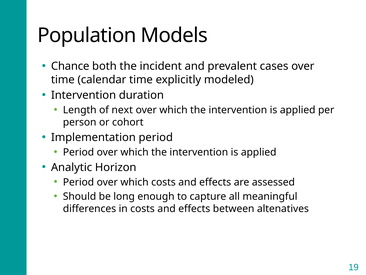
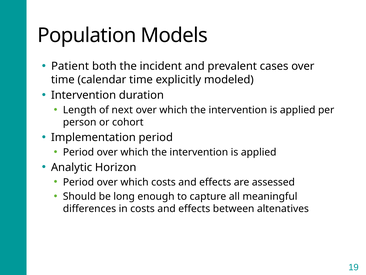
Chance: Chance -> Patient
